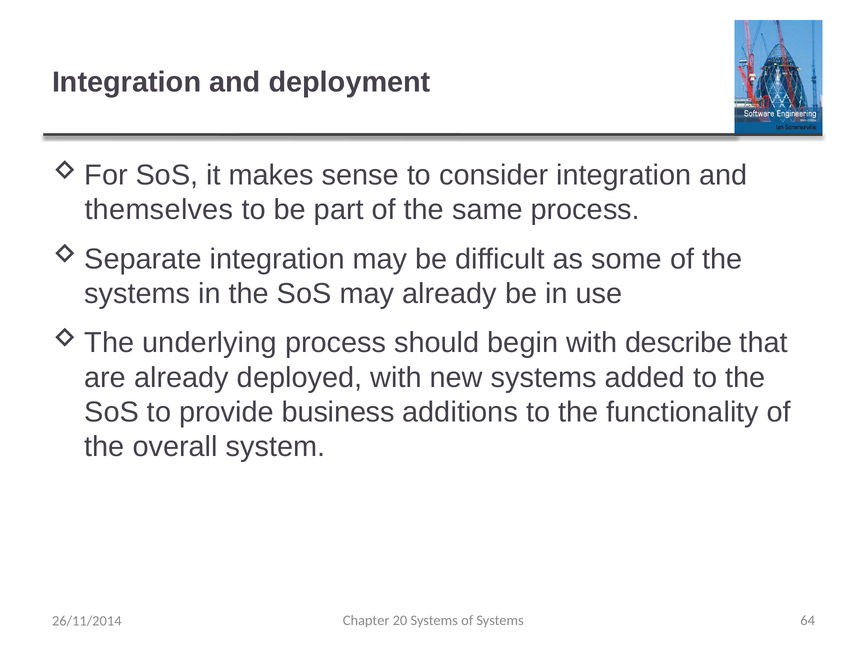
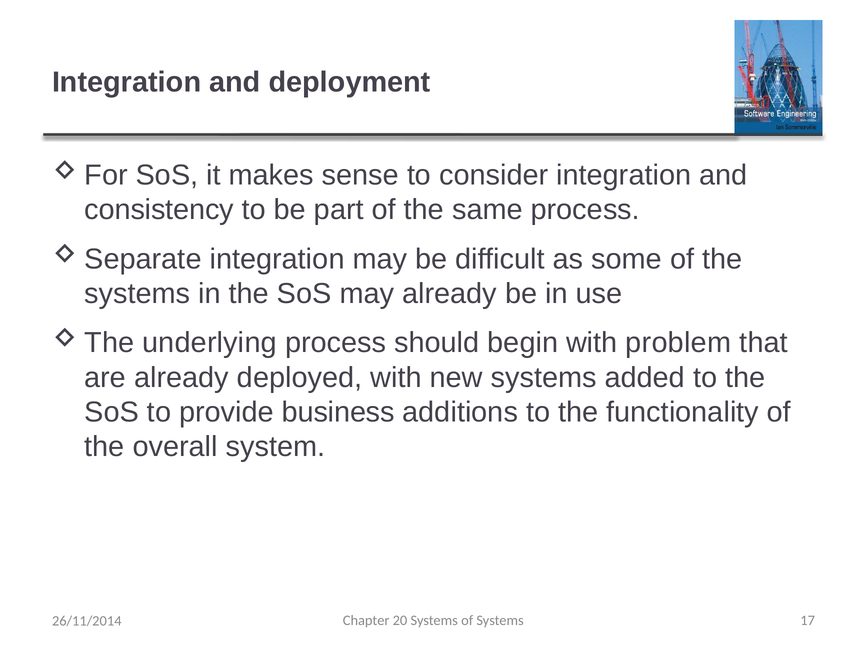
themselves: themselves -> consistency
describe: describe -> problem
64: 64 -> 17
